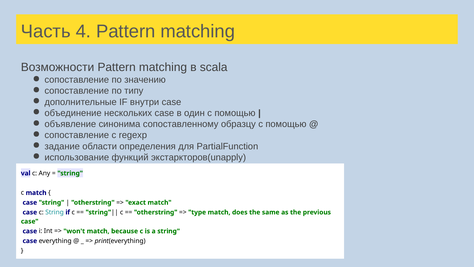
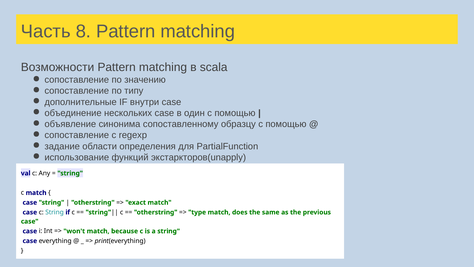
4: 4 -> 8
